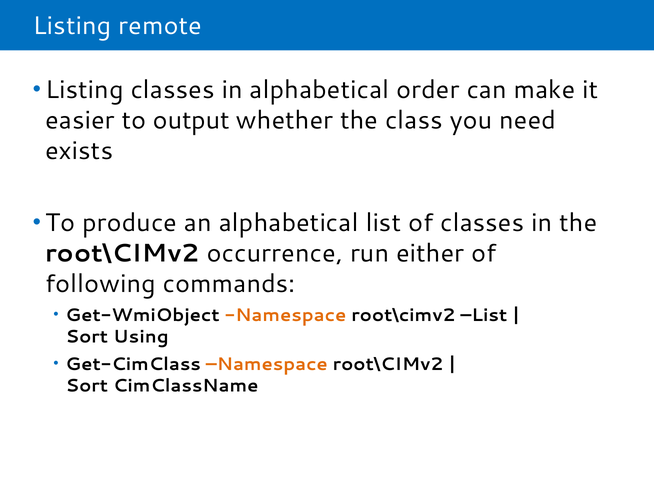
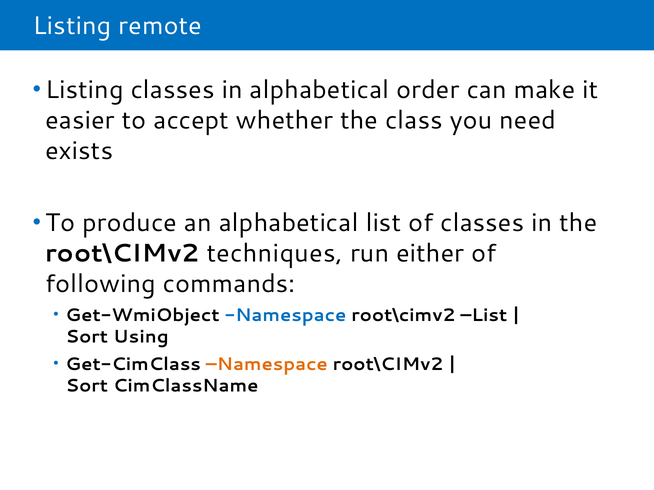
output: output -> accept
occurrence: occurrence -> techniques
Namespace at (285, 315) colour: orange -> blue
